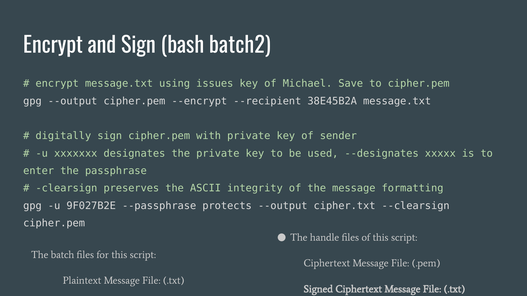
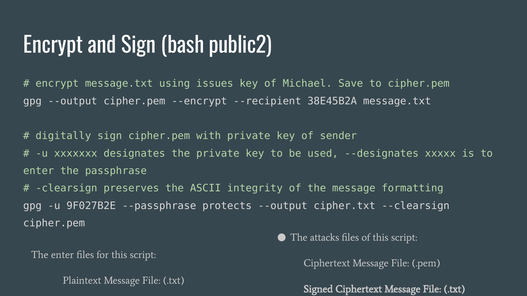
batch2: batch2 -> public2
handle: handle -> attacks
The batch: batch -> enter
